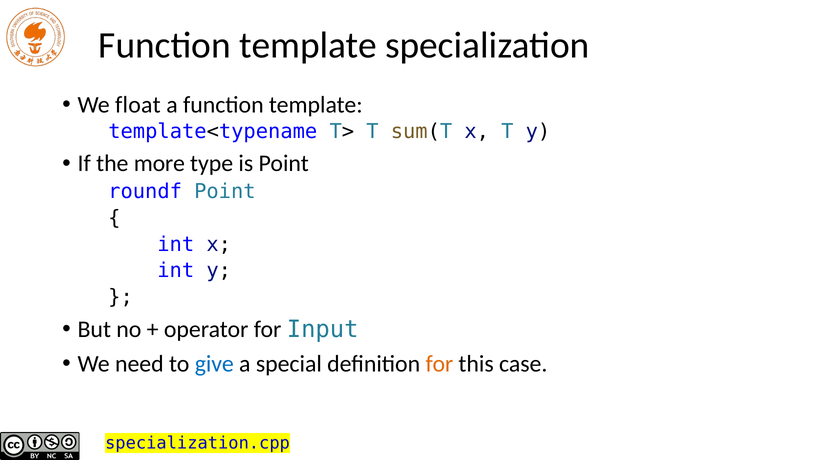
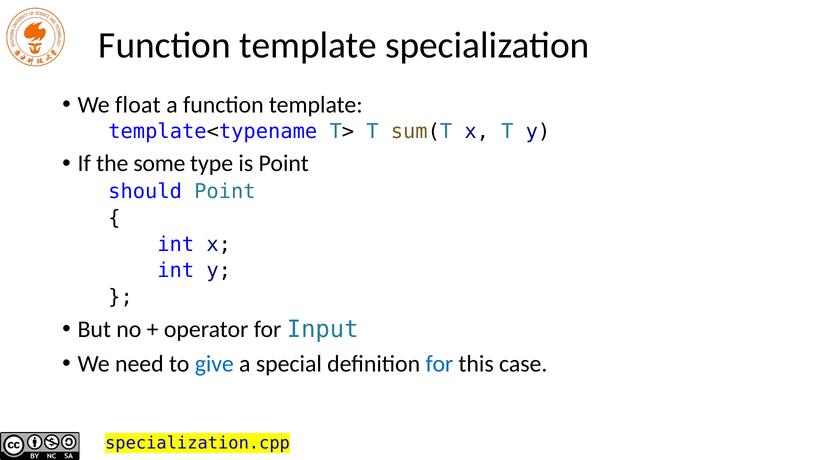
more: more -> some
roundf: roundf -> should
for at (439, 363) colour: orange -> blue
